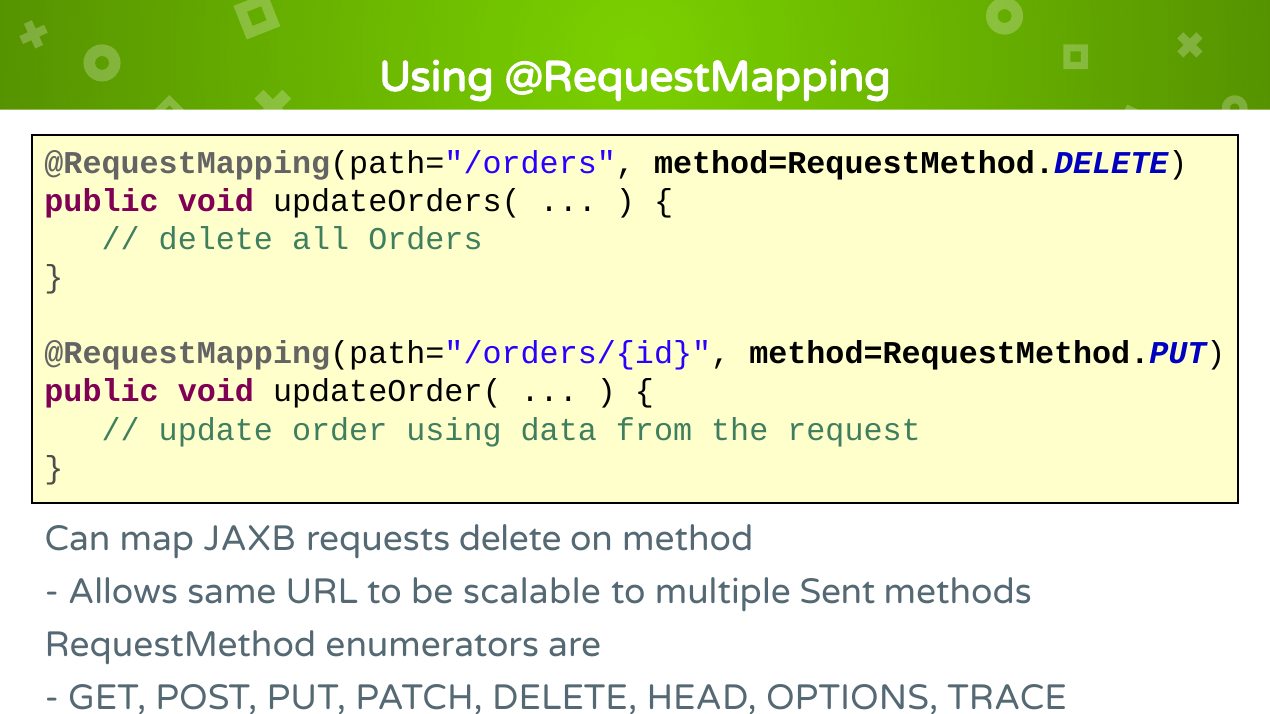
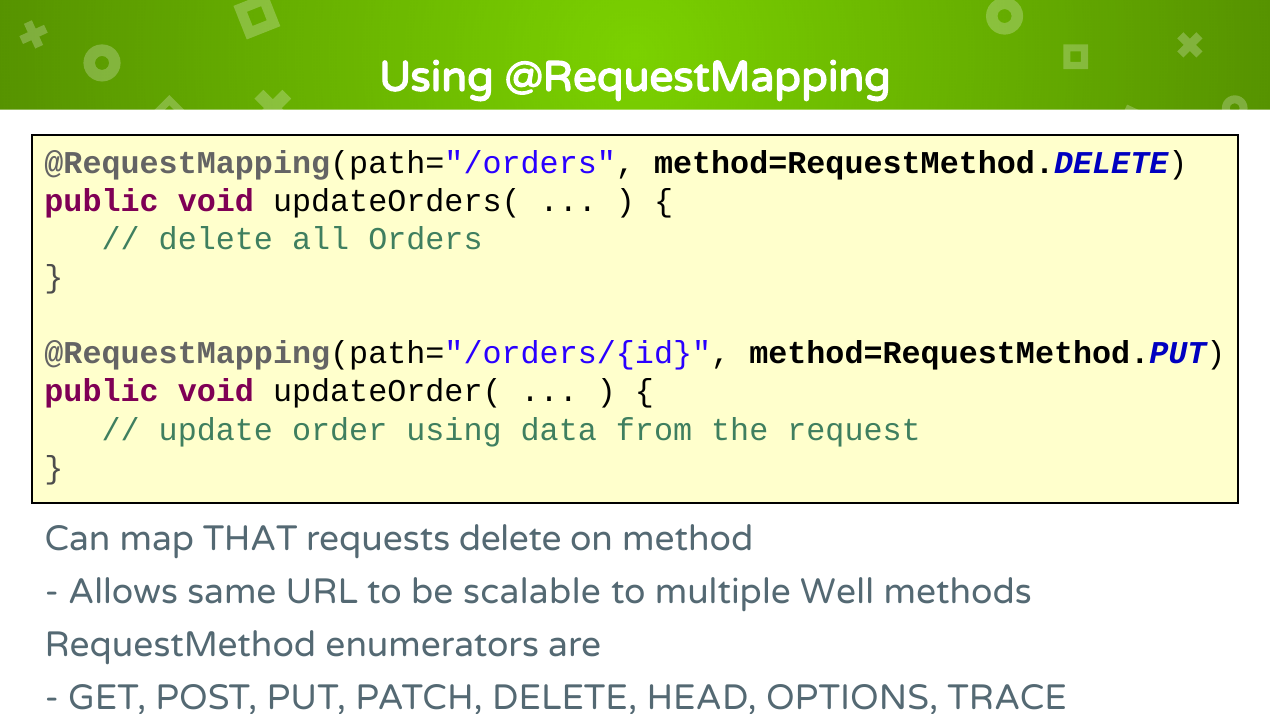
JAXB: JAXB -> THAT
Sent: Sent -> Well
